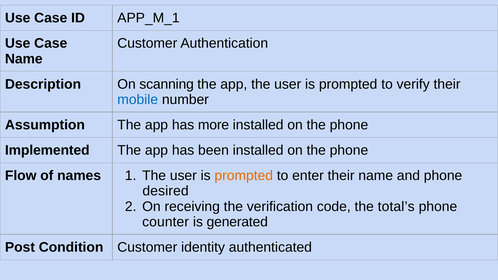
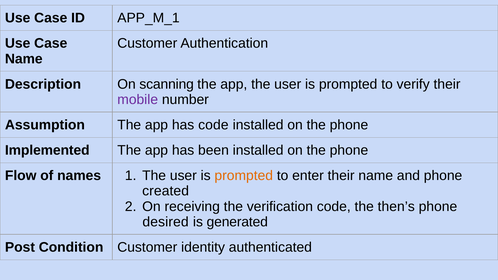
mobile colour: blue -> purple
has more: more -> code
desired: desired -> created
total’s: total’s -> then’s
counter: counter -> desired
